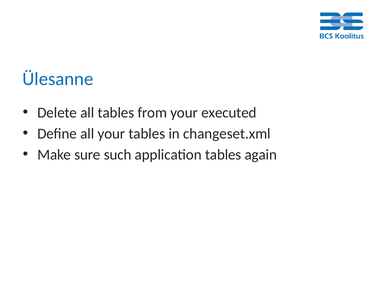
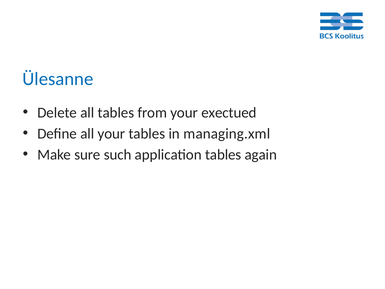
executed: executed -> exectued
changeset.xml: changeset.xml -> managing.xml
